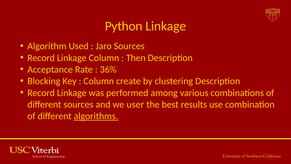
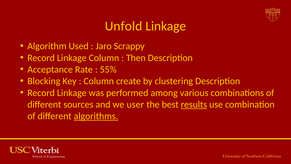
Python: Python -> Unfold
Jaro Sources: Sources -> Scrappy
36%: 36% -> 55%
results underline: none -> present
